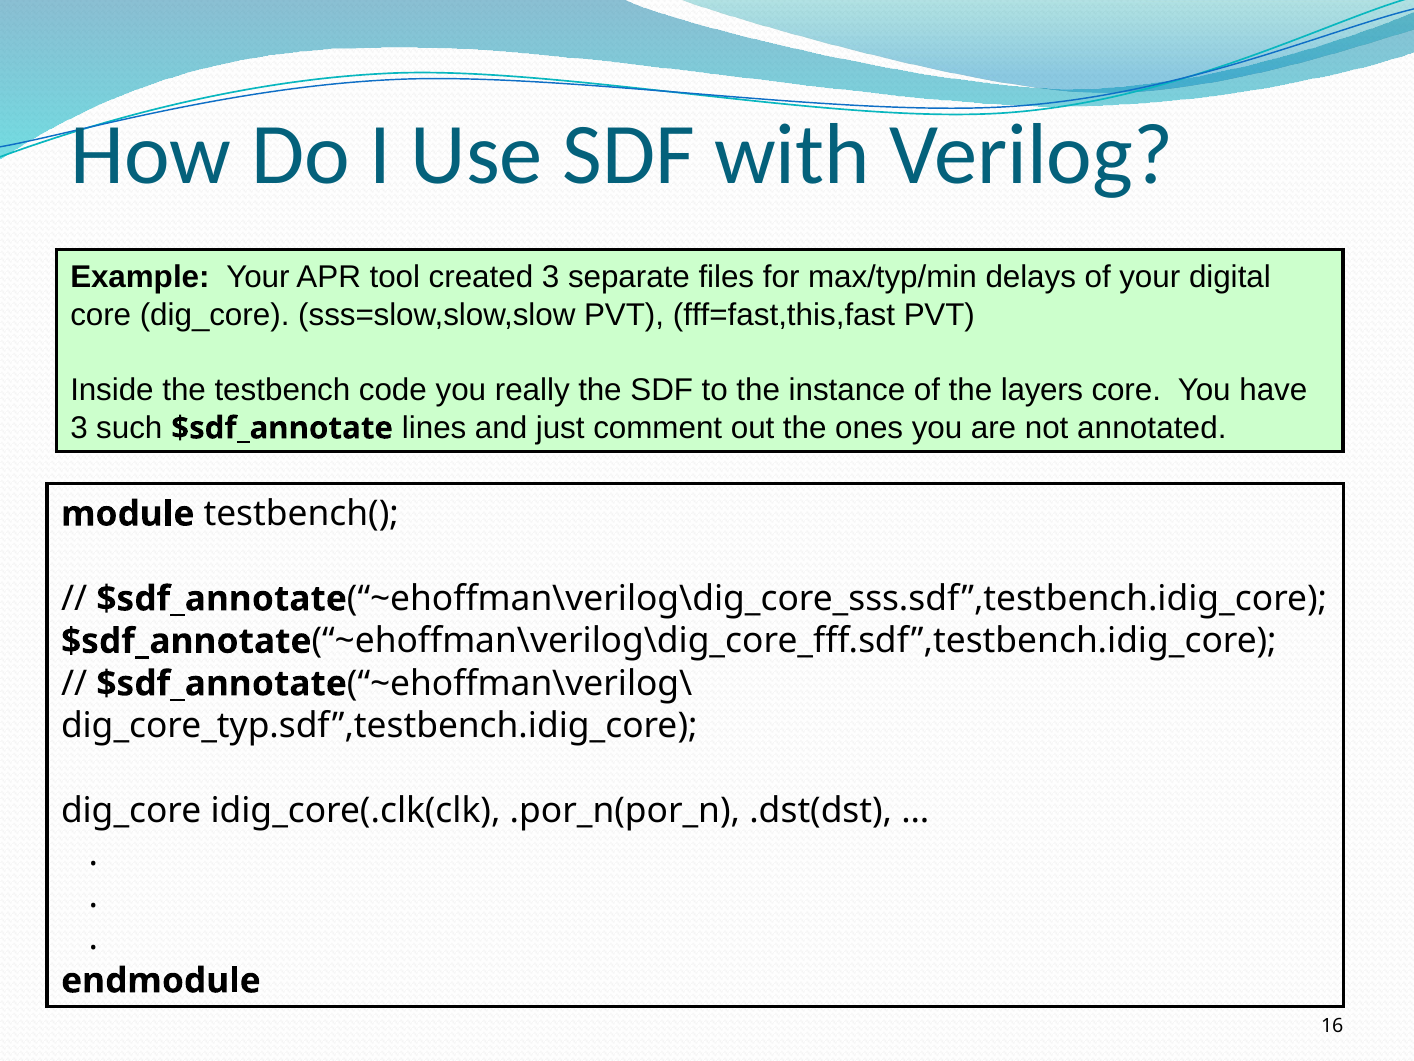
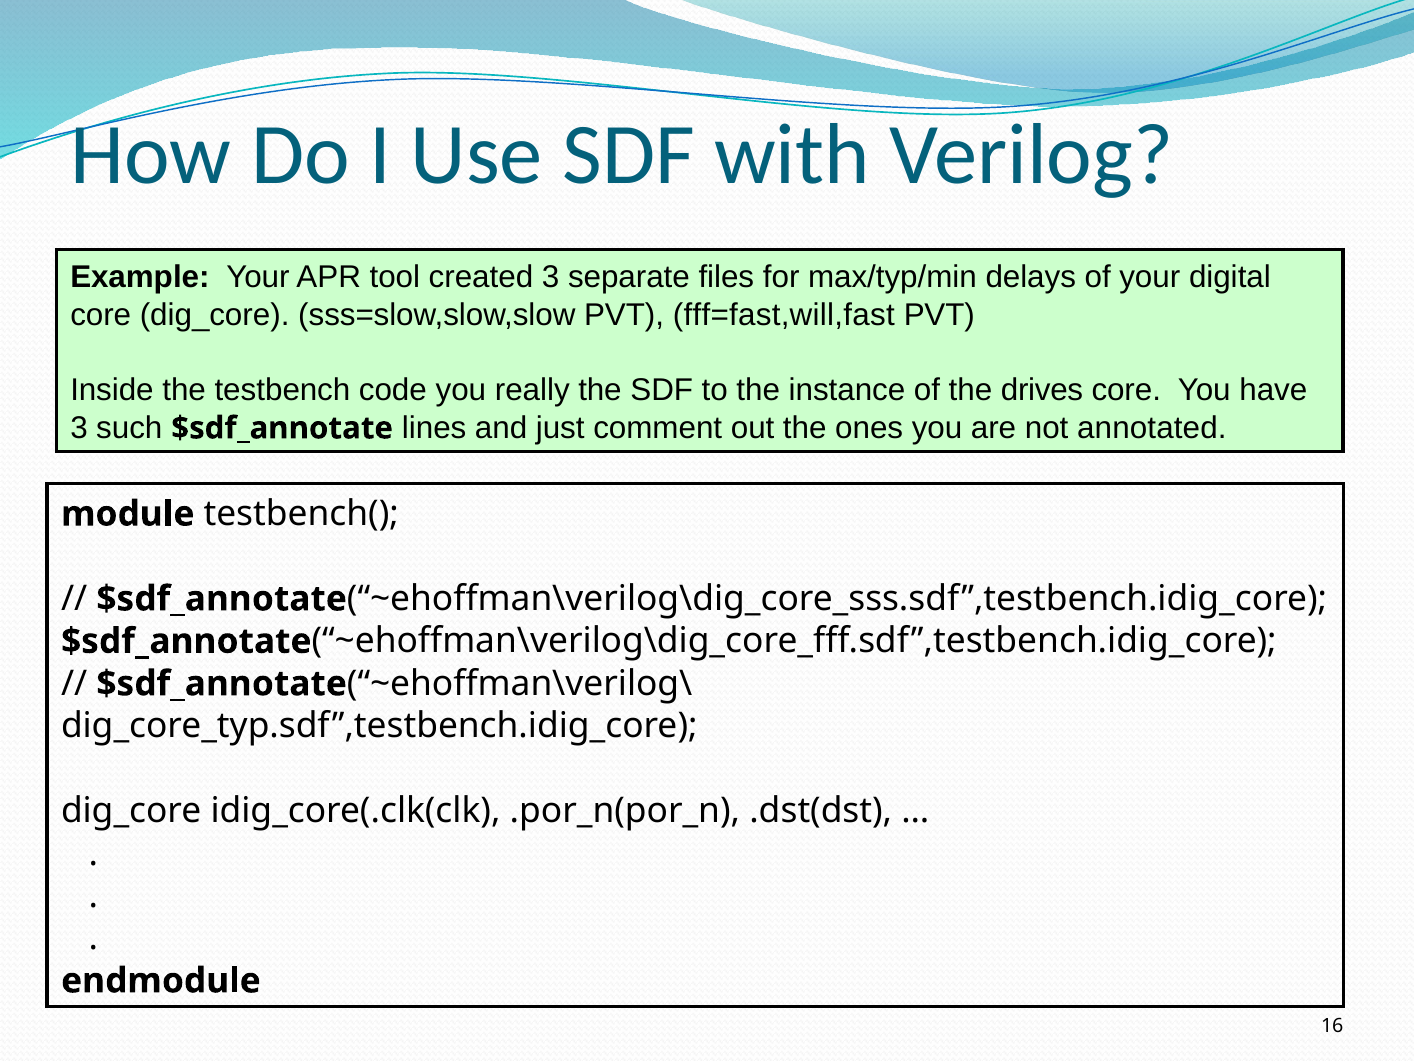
fff=fast,this,fast: fff=fast,this,fast -> fff=fast,will,fast
layers: layers -> drives
